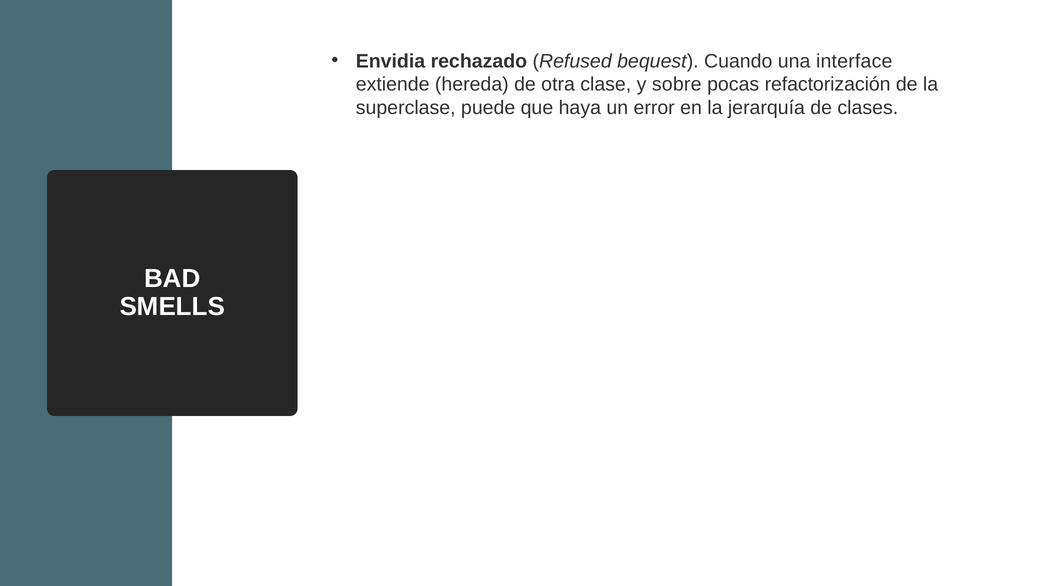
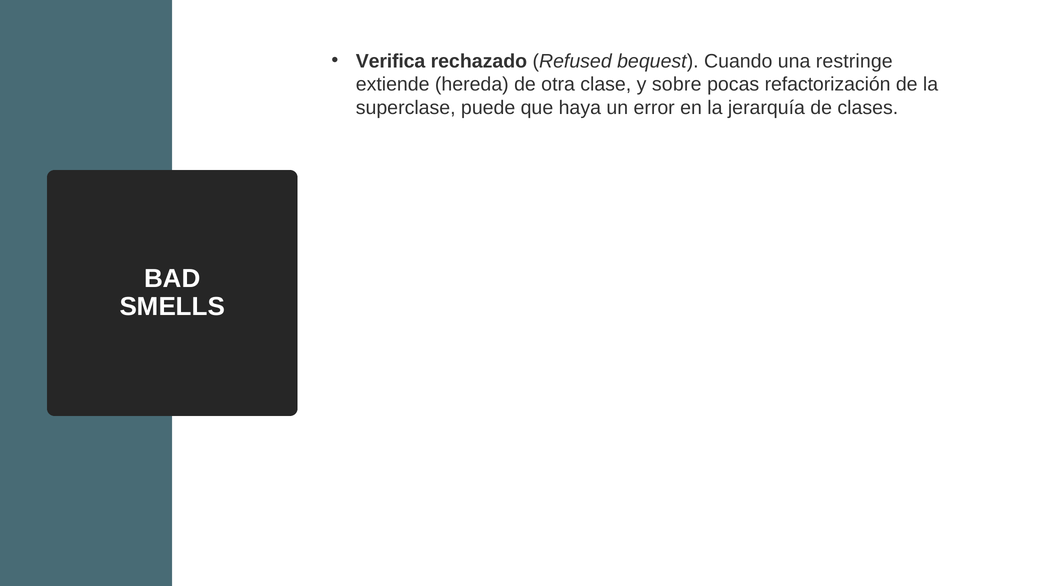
Envidia: Envidia -> Verifica
interface: interface -> restringe
